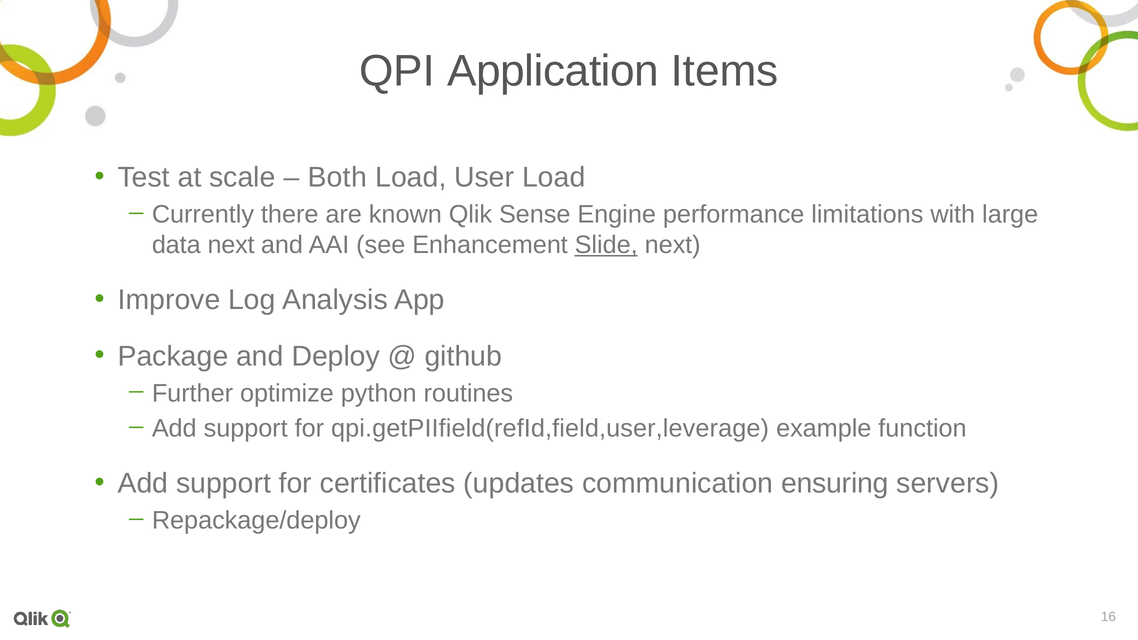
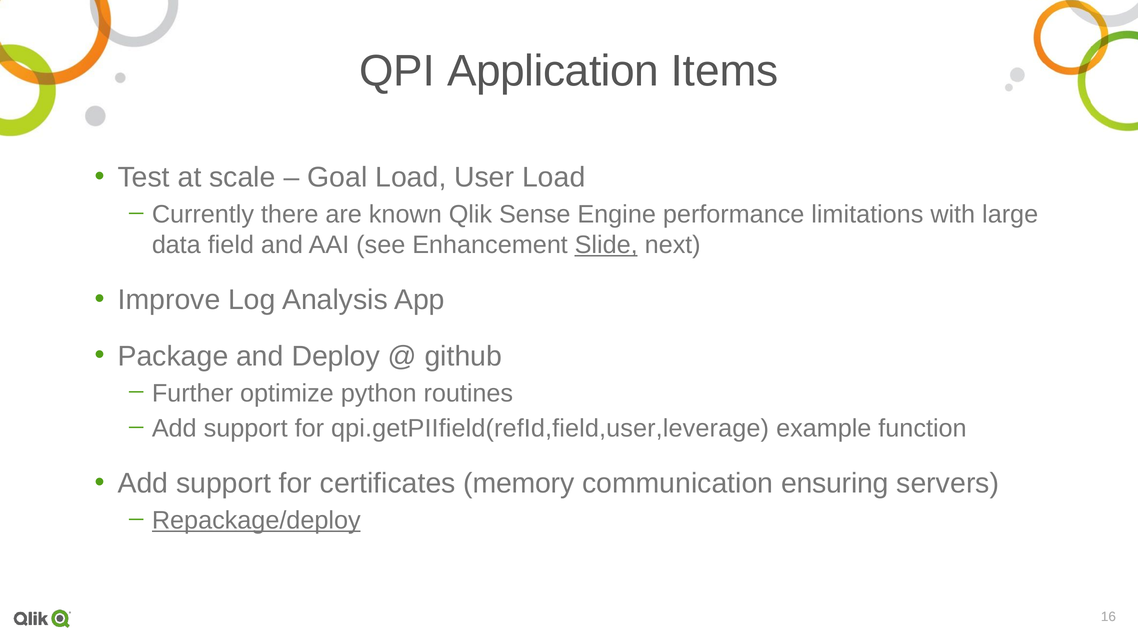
Both: Both -> Goal
data next: next -> field
updates: updates -> memory
Repackage/deploy underline: none -> present
